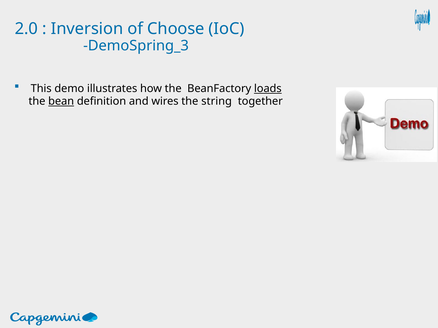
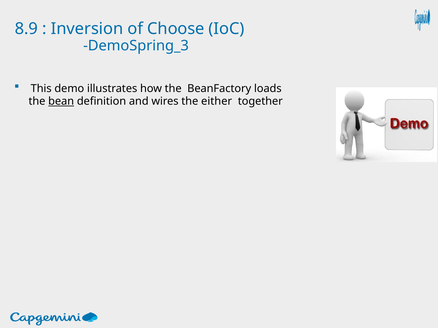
2.0: 2.0 -> 8.9
loads underline: present -> none
string: string -> either
